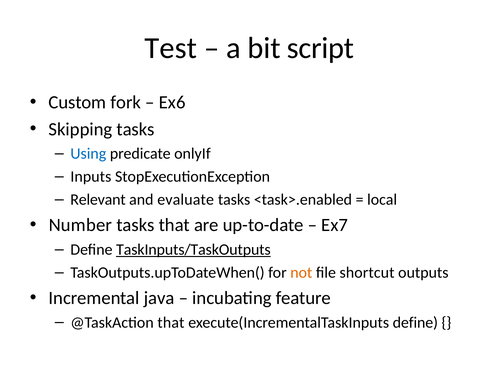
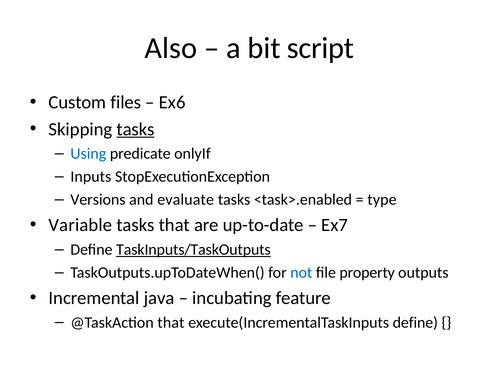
Test: Test -> Also
fork: fork -> files
tasks at (136, 129) underline: none -> present
Relevant: Relevant -> Versions
local: local -> type
Number: Number -> Variable
not colour: orange -> blue
shortcut: shortcut -> property
